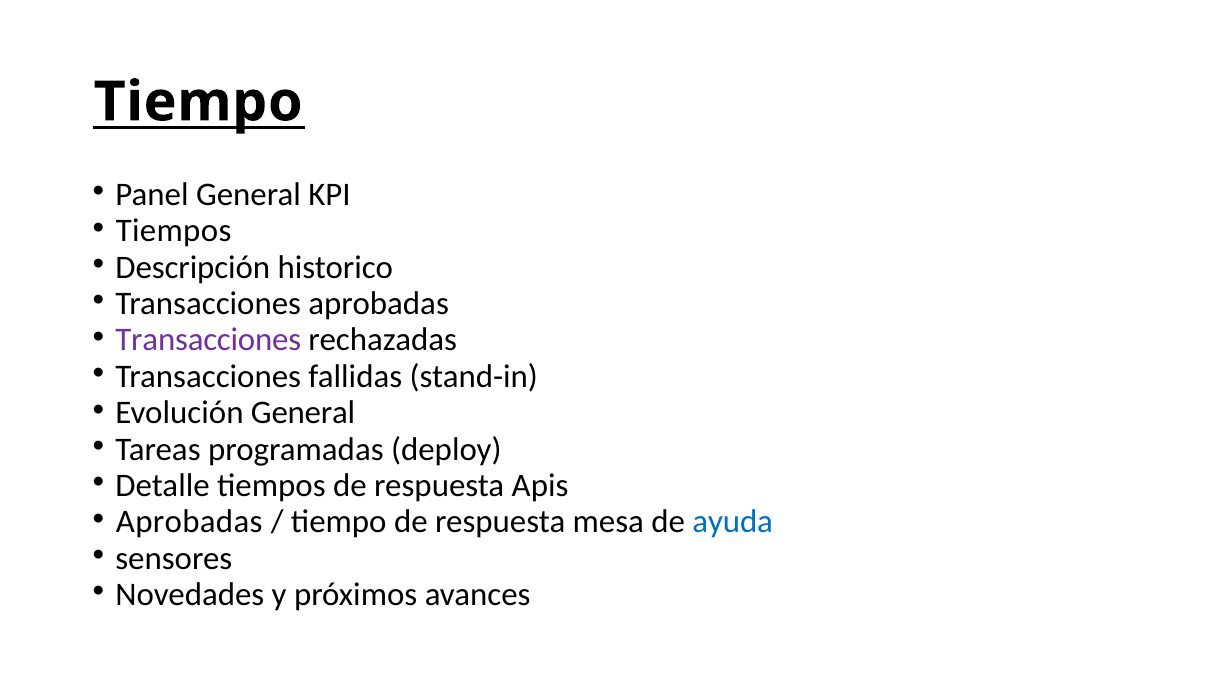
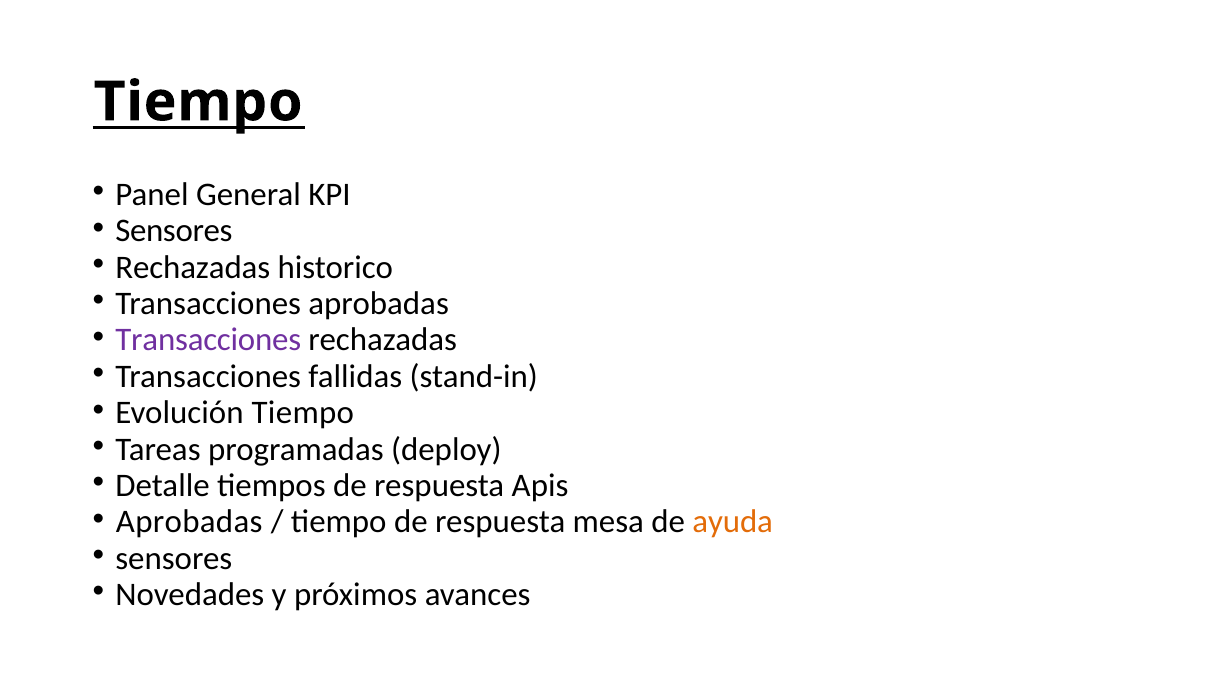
Tiempos at (174, 231): Tiempos -> Sensores
Descripción at (193, 267): Descripción -> Rechazadas
Evolución General: General -> Tiempo
ayuda colour: blue -> orange
